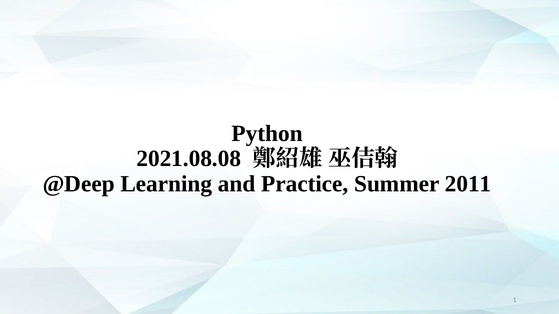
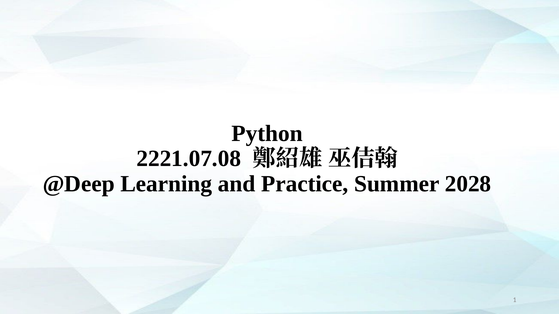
2021.08.08: 2021.08.08 -> 2221.07.08
2011: 2011 -> 2028
